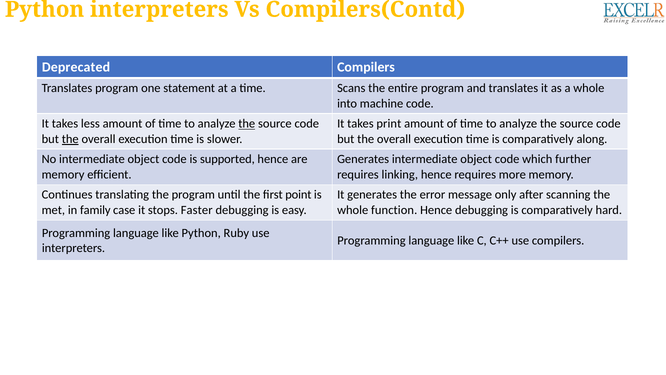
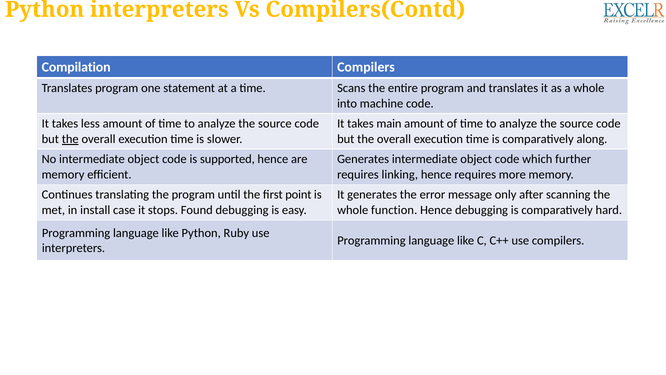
Deprecated: Deprecated -> Compilation
the at (247, 124) underline: present -> none
print: print -> main
family: family -> install
Faster: Faster -> Found
